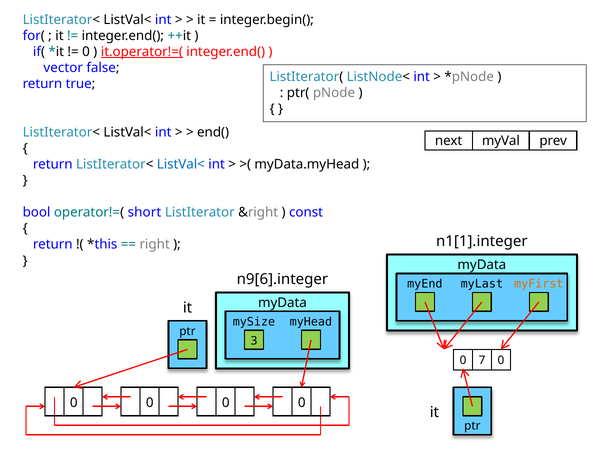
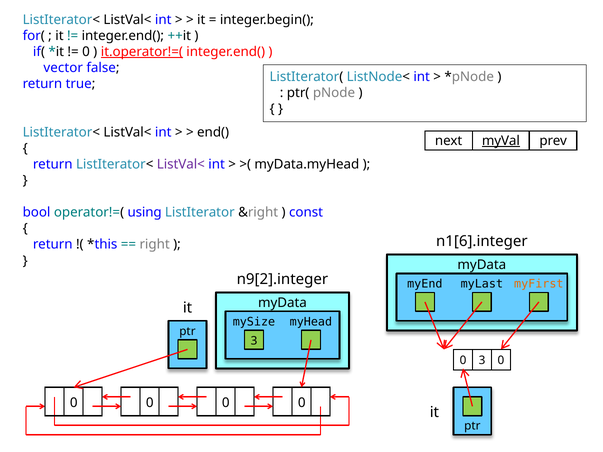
myVal underline: none -> present
ListVal< at (181, 164) colour: blue -> purple
short: short -> using
n1[1].integer: n1[1].integer -> n1[6].integer
n9[6].integer: n9[6].integer -> n9[2].integer
0 7: 7 -> 3
